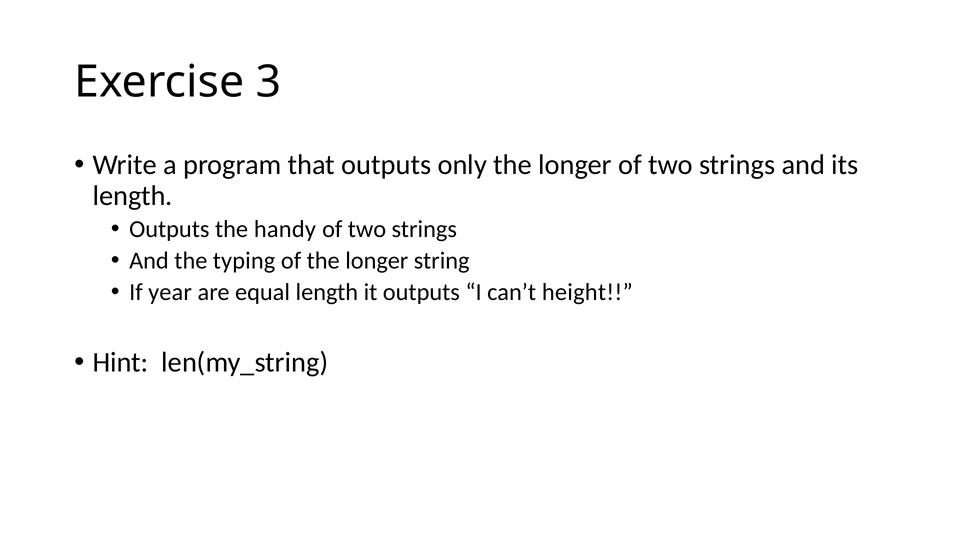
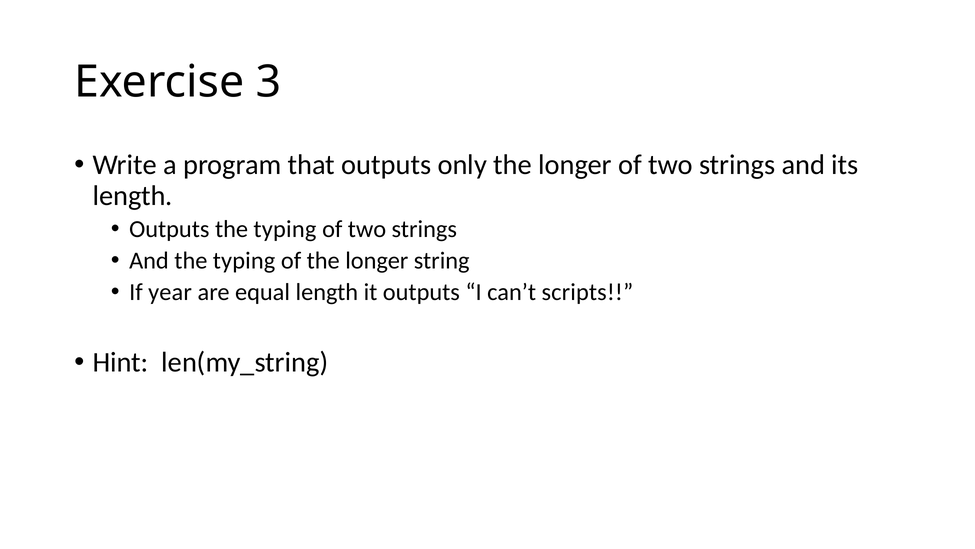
Outputs the handy: handy -> typing
height: height -> scripts
